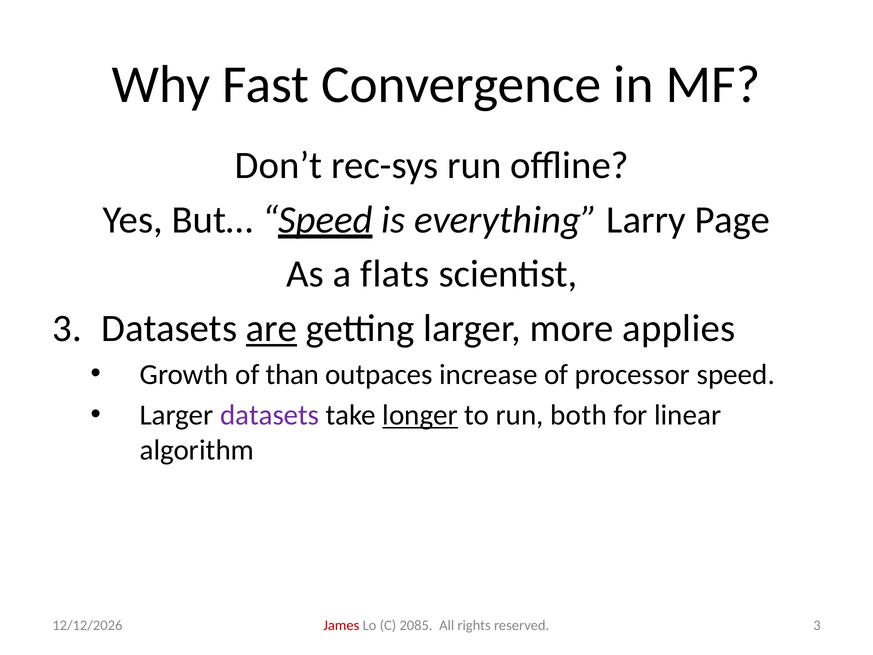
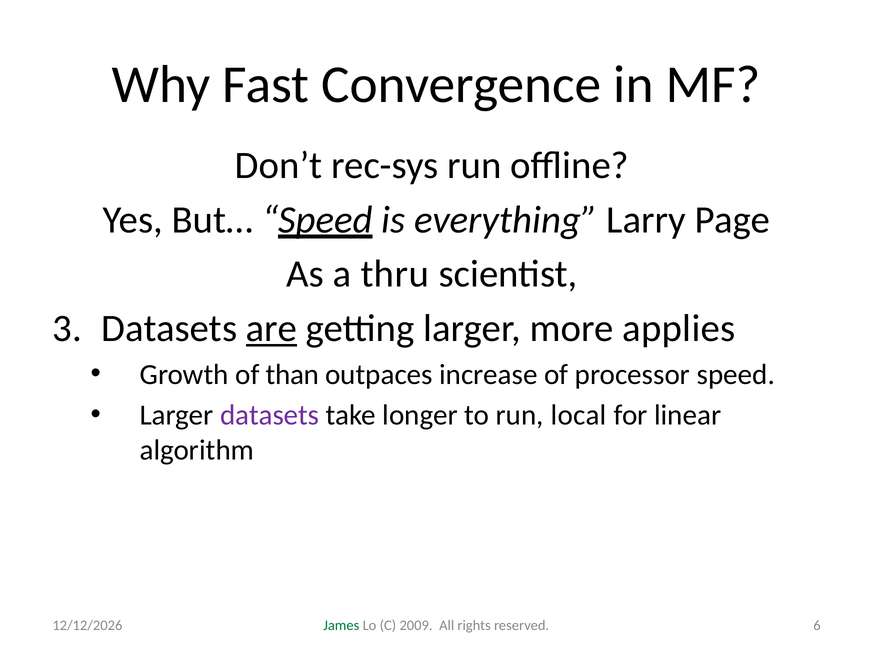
flats: flats -> thru
longer underline: present -> none
both: both -> local
James colour: red -> green
2085: 2085 -> 2009
reserved 3: 3 -> 6
